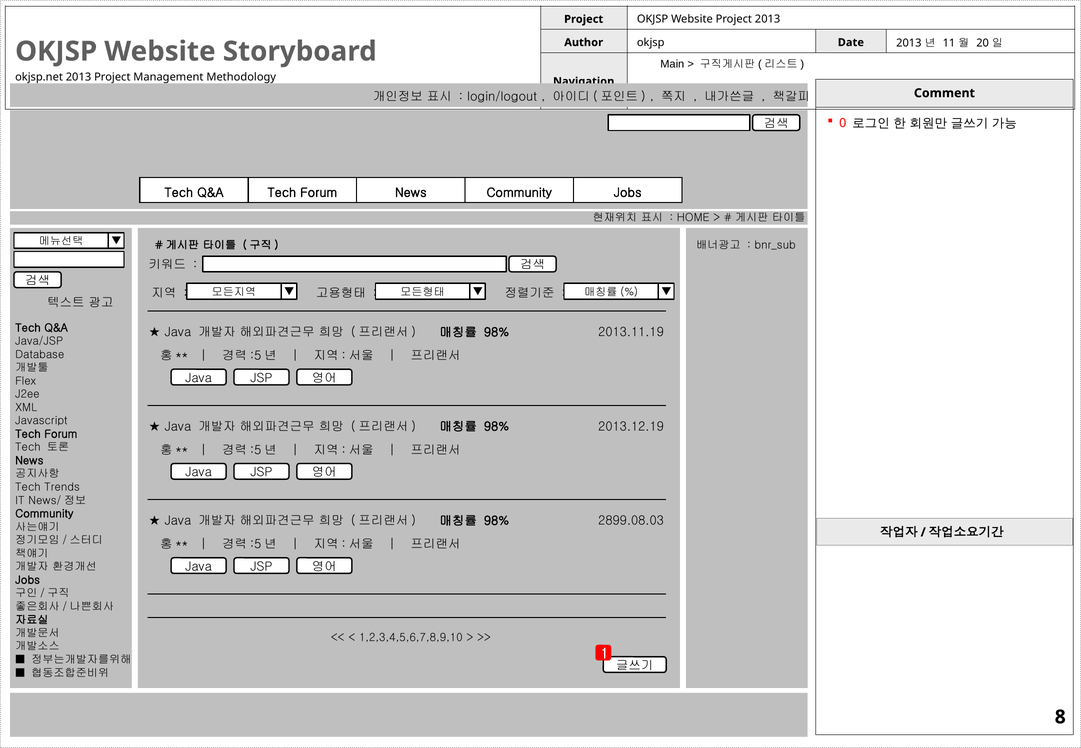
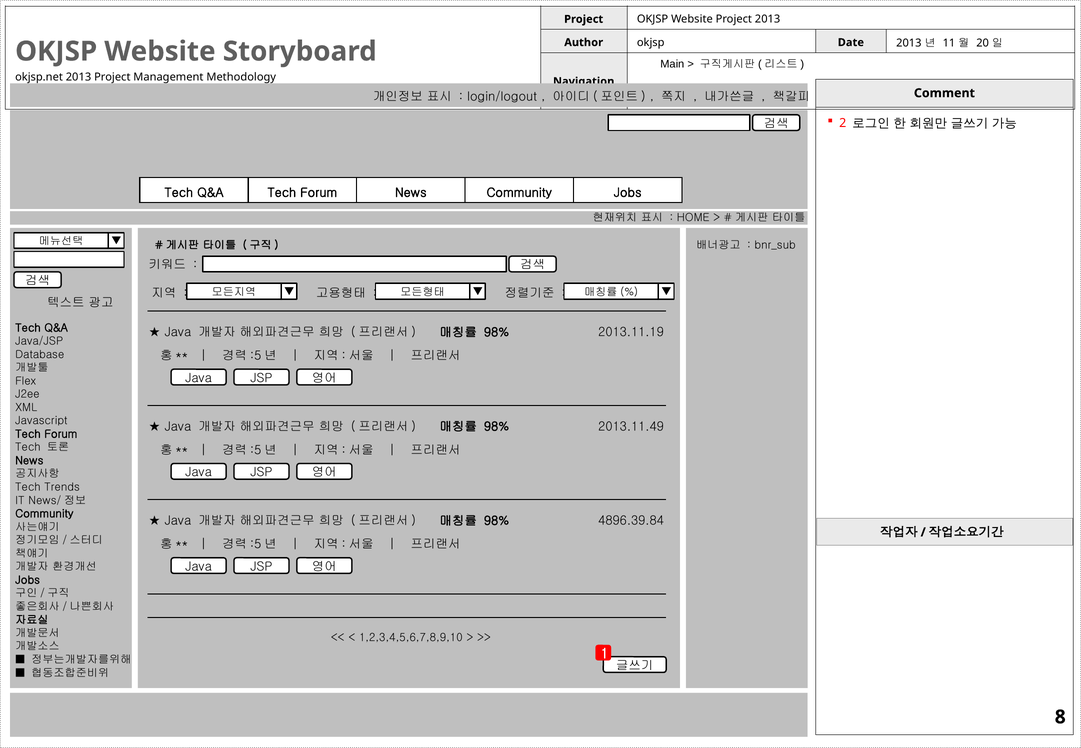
0: 0 -> 2
2013.12.19: 2013.12.19 -> 2013.11.49
2899.08.03: 2899.08.03 -> 4896.39.84
